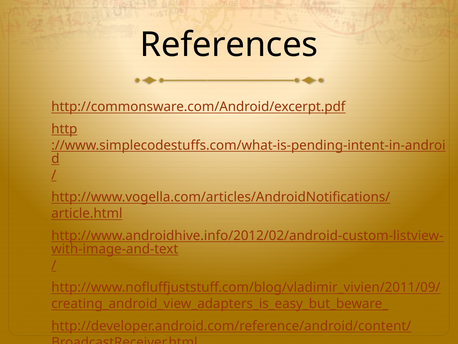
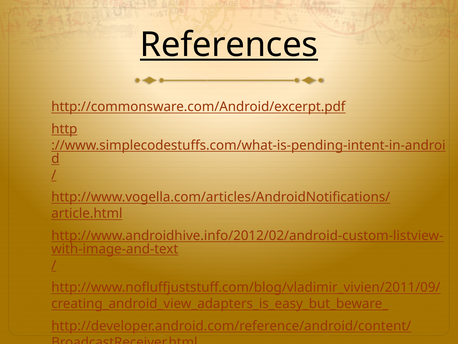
References underline: none -> present
